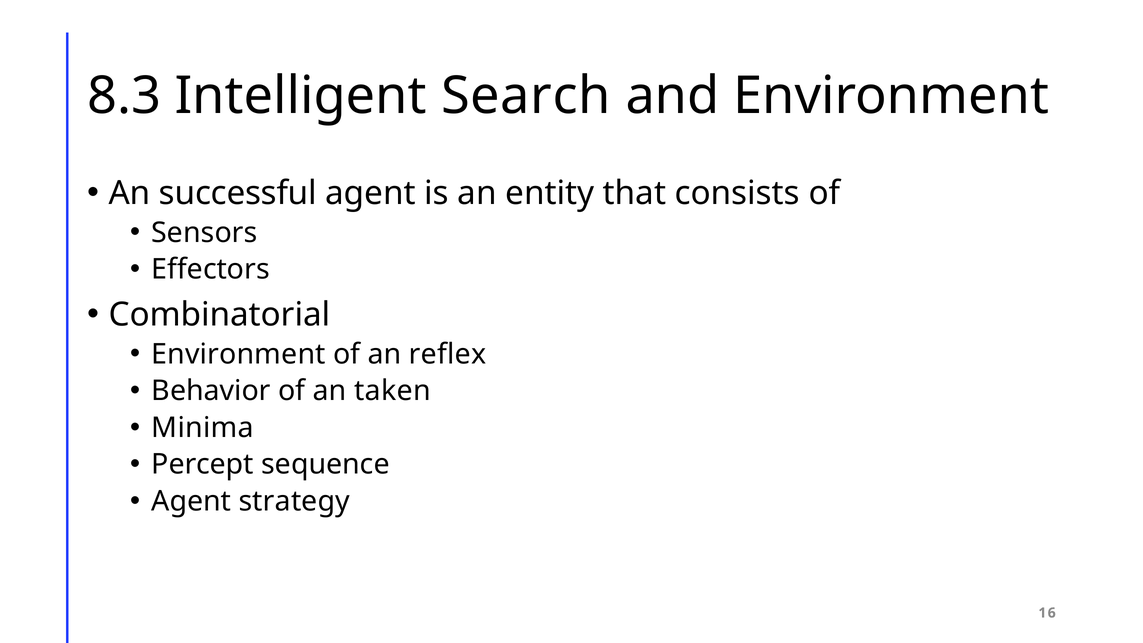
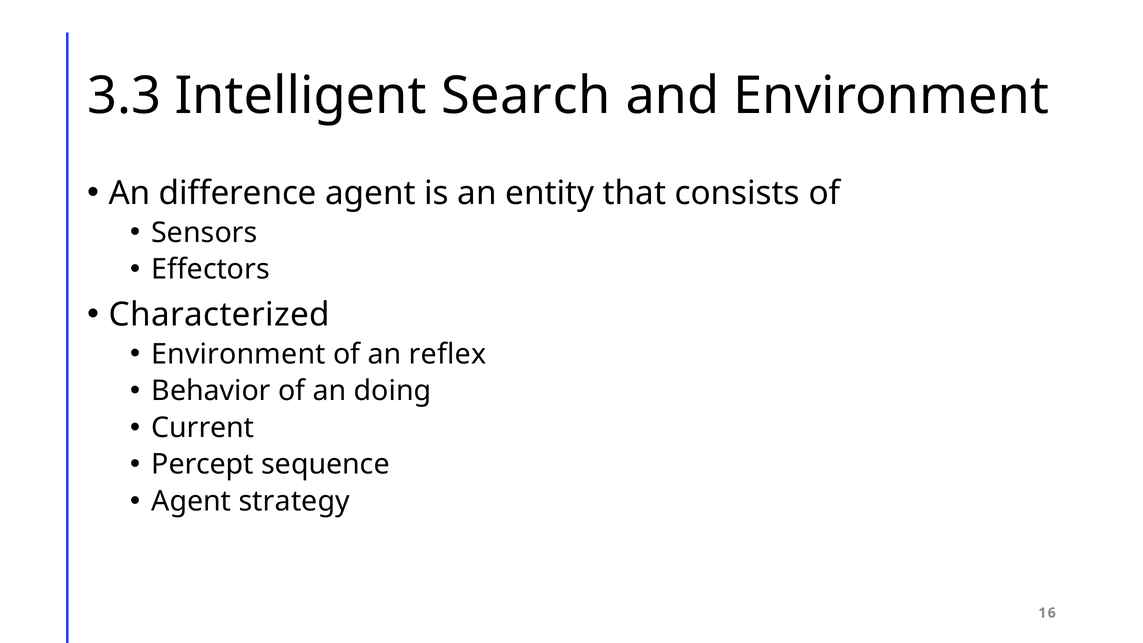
8.3: 8.3 -> 3.3
successful: successful -> difference
Combinatorial: Combinatorial -> Characterized
taken: taken -> doing
Minima: Minima -> Current
